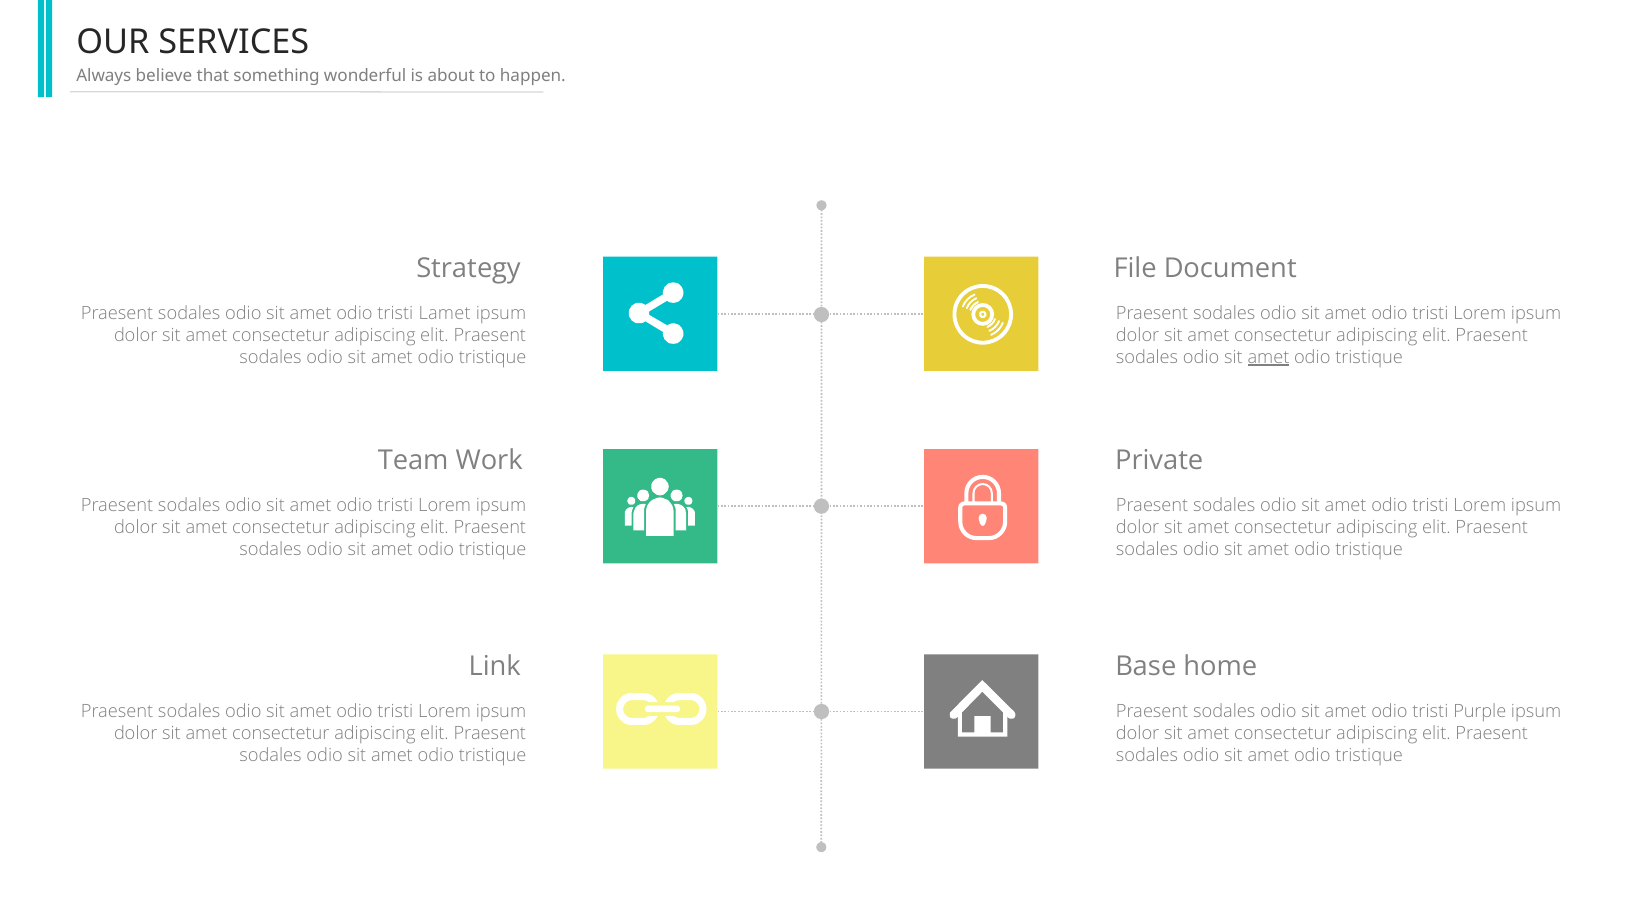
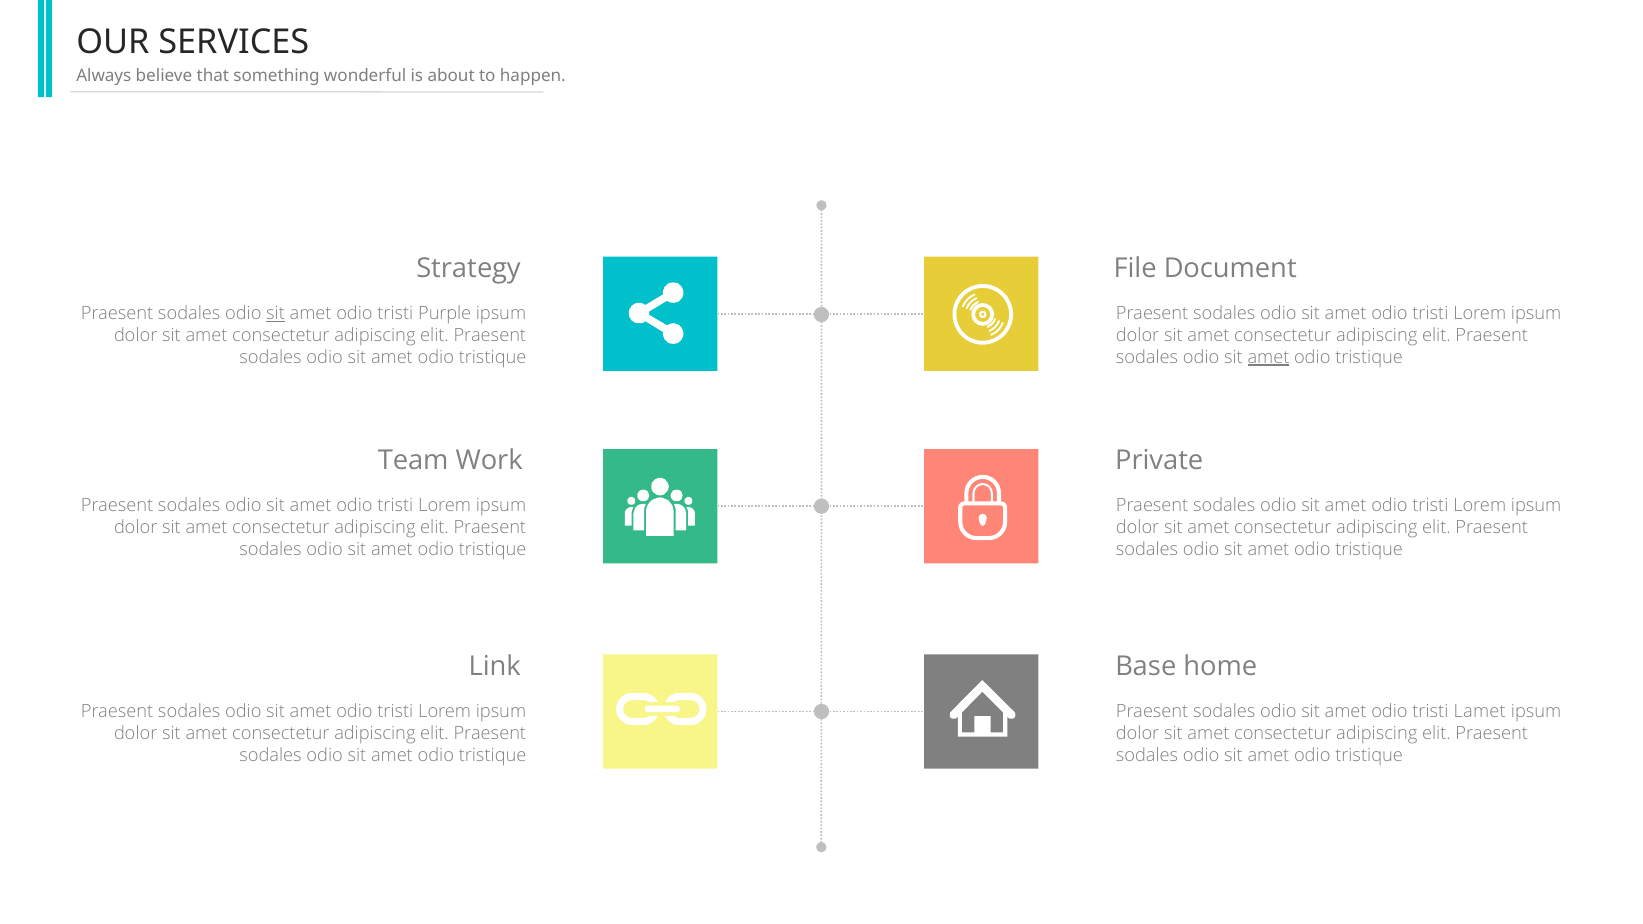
sit at (276, 313) underline: none -> present
Lamet: Lamet -> Purple
Purple: Purple -> Lamet
